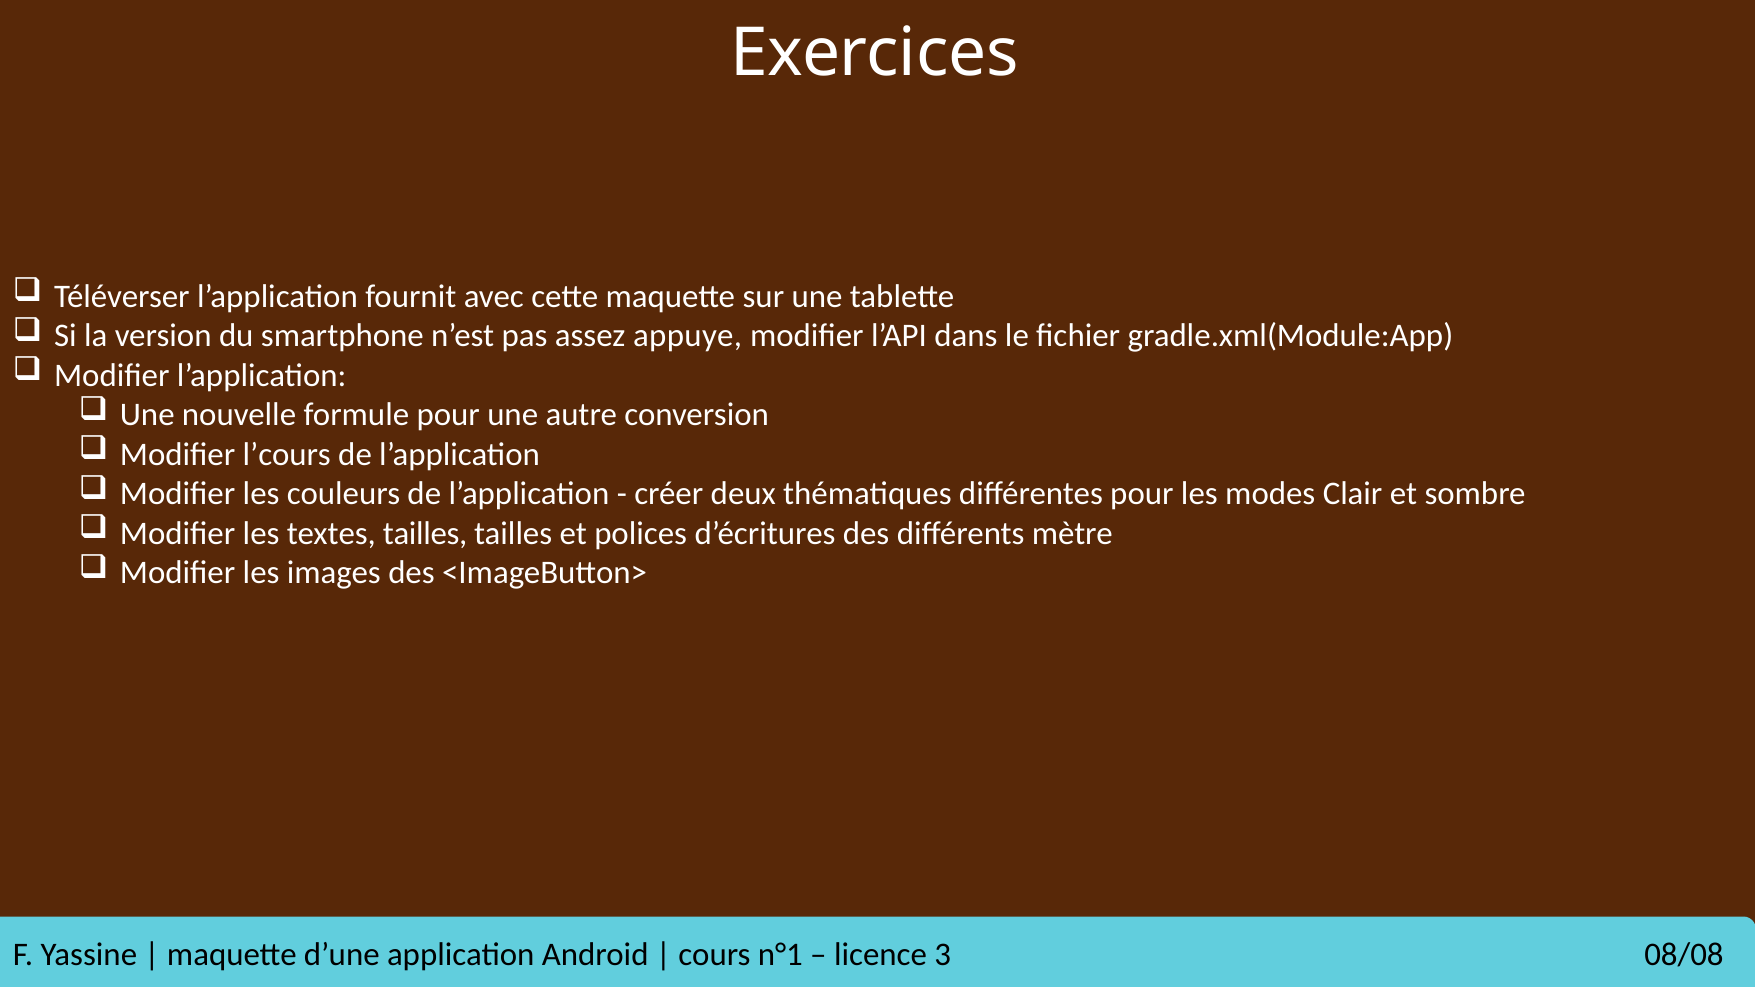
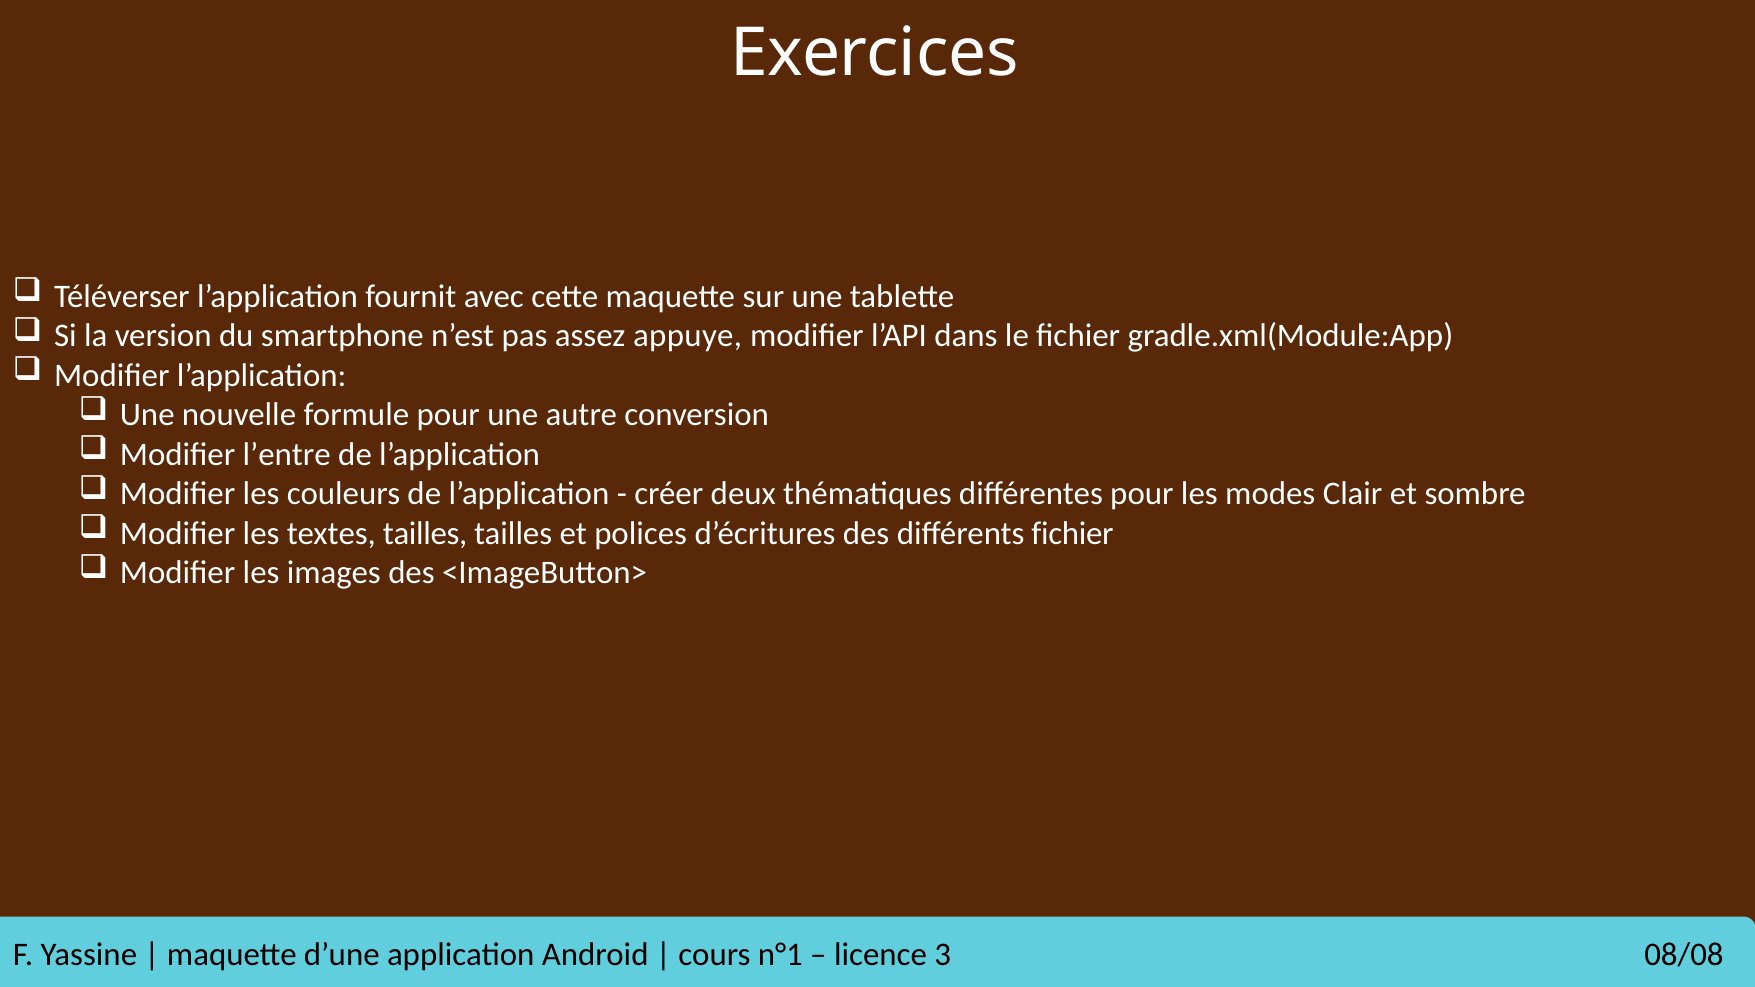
l’cours: l’cours -> l’entre
différents mètre: mètre -> fichier
